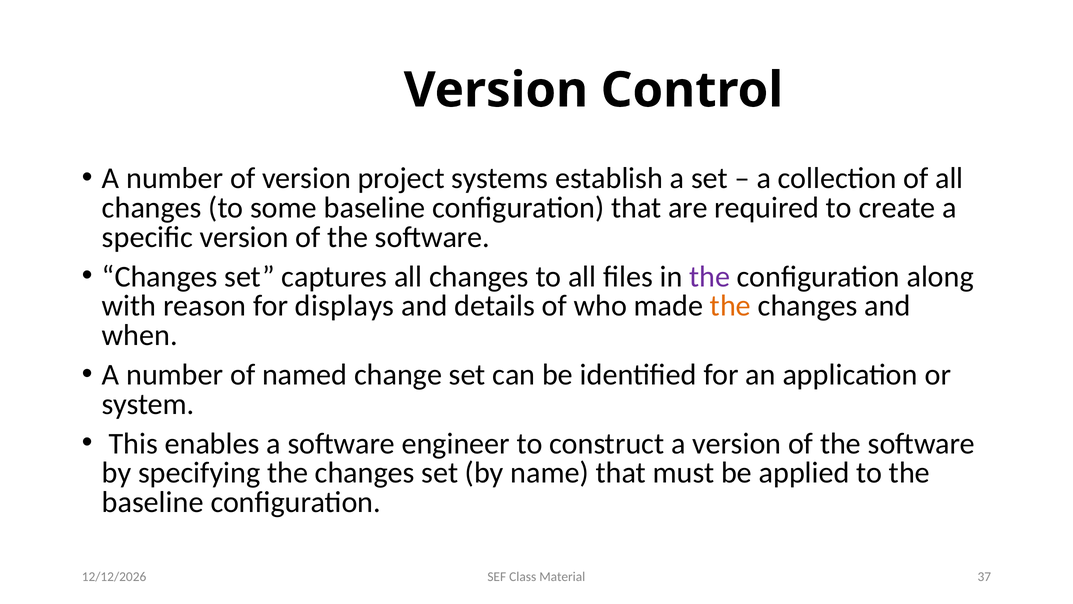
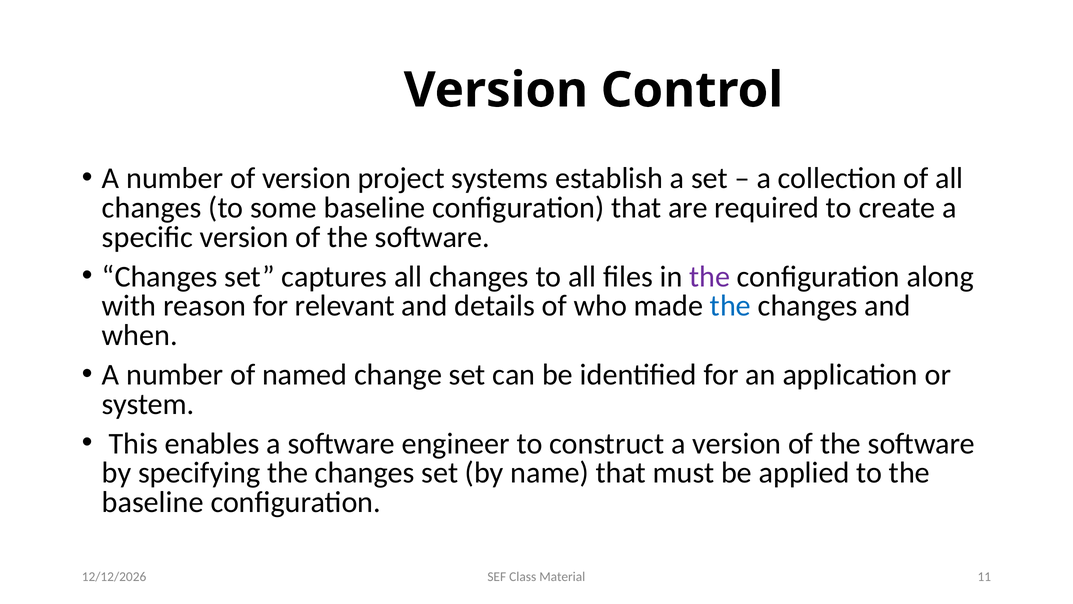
displays: displays -> relevant
the at (730, 306) colour: orange -> blue
37: 37 -> 11
